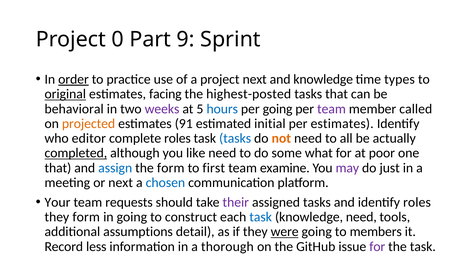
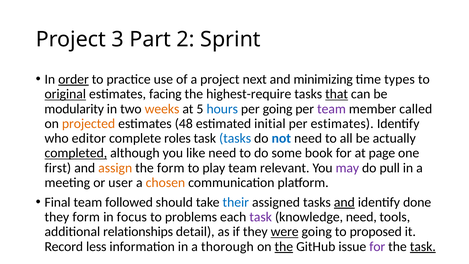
0: 0 -> 3
9: 9 -> 2
and knowledge: knowledge -> minimizing
highest-posted: highest-posted -> highest-require
that at (337, 94) underline: none -> present
behavioral: behavioral -> modularity
weeks colour: purple -> orange
91: 91 -> 48
not colour: orange -> blue
what: what -> book
poor: poor -> page
that at (58, 168): that -> first
assign colour: blue -> orange
first: first -> play
examine: examine -> relevant
just: just -> pull
or next: next -> user
chosen colour: blue -> orange
Your: Your -> Final
requests: requests -> followed
their colour: purple -> blue
and at (344, 202) underline: none -> present
identify roles: roles -> done
in going: going -> focus
construct: construct -> problems
task at (261, 217) colour: blue -> purple
assumptions: assumptions -> relationships
members: members -> proposed
the at (284, 246) underline: none -> present
task at (423, 246) underline: none -> present
